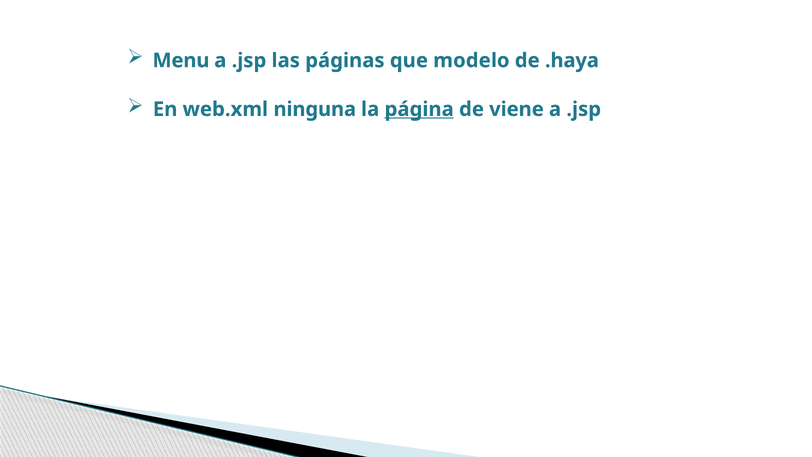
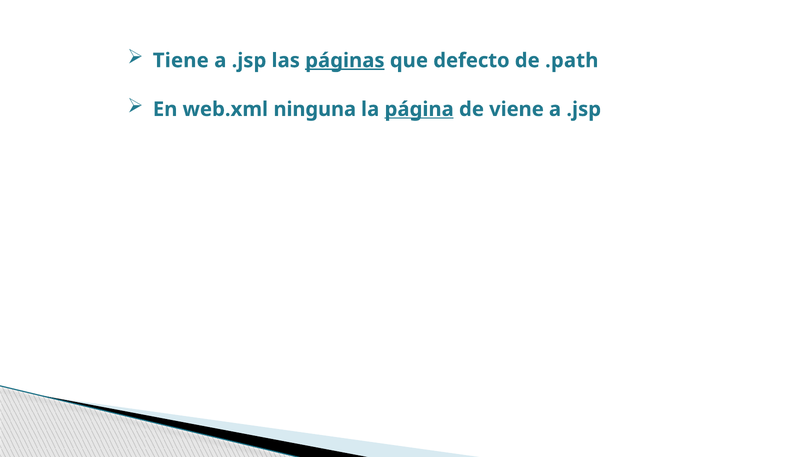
Menu: Menu -> Tiene
páginas underline: none -> present
modelo: modelo -> defecto
.haya: .haya -> .path
